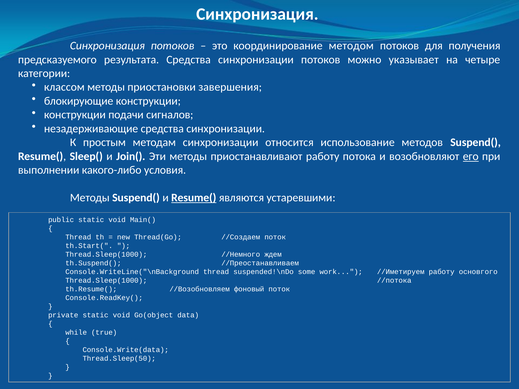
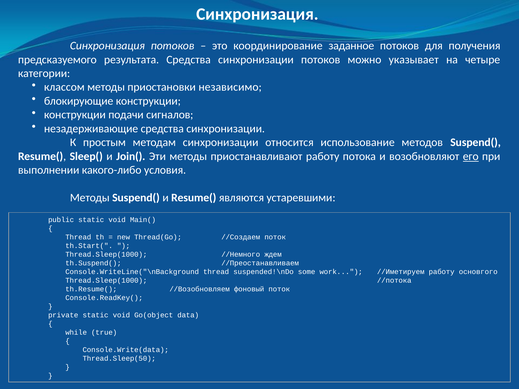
методом: методом -> заданное
завершения: завершения -> независимо
Resume( at (194, 198) underline: present -> none
